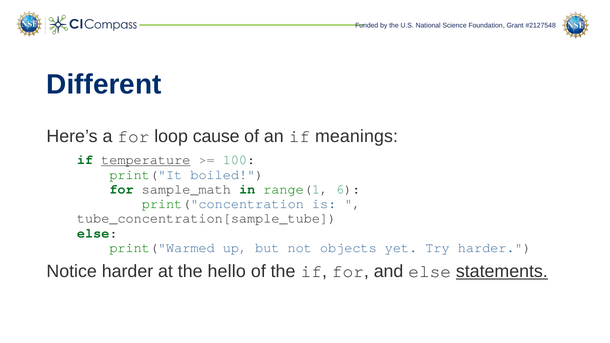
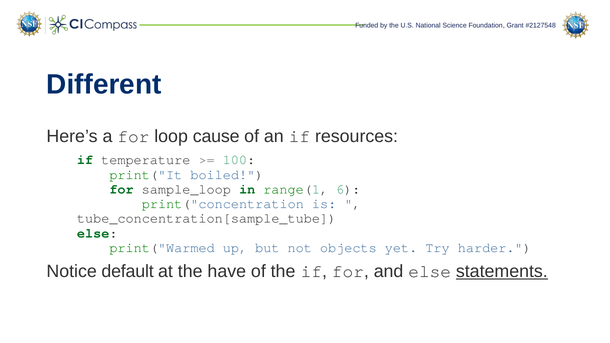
meanings: meanings -> resources
temperature underline: present -> none
sample_math: sample_math -> sample_loop
Notice harder: harder -> default
hello: hello -> have
